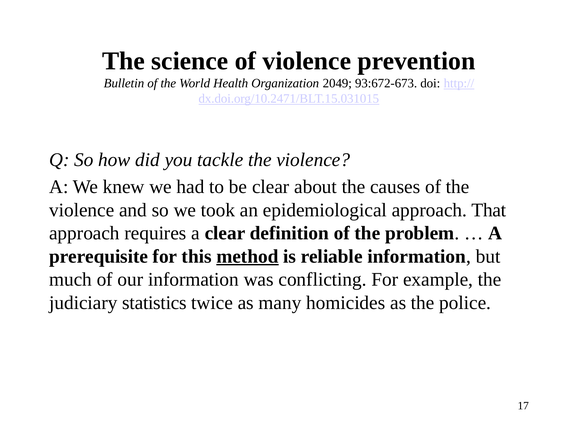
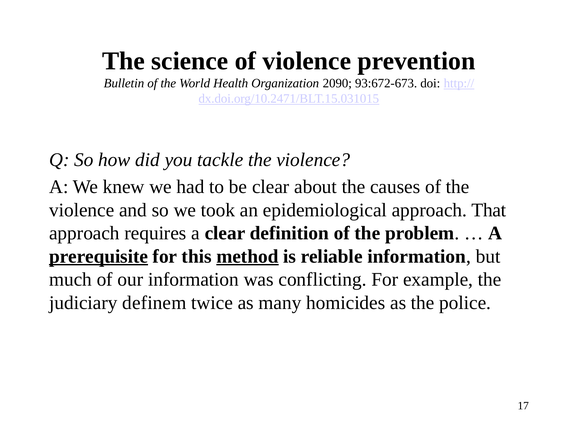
2049: 2049 -> 2090
prerequisite underline: none -> present
statistics: statistics -> definem
